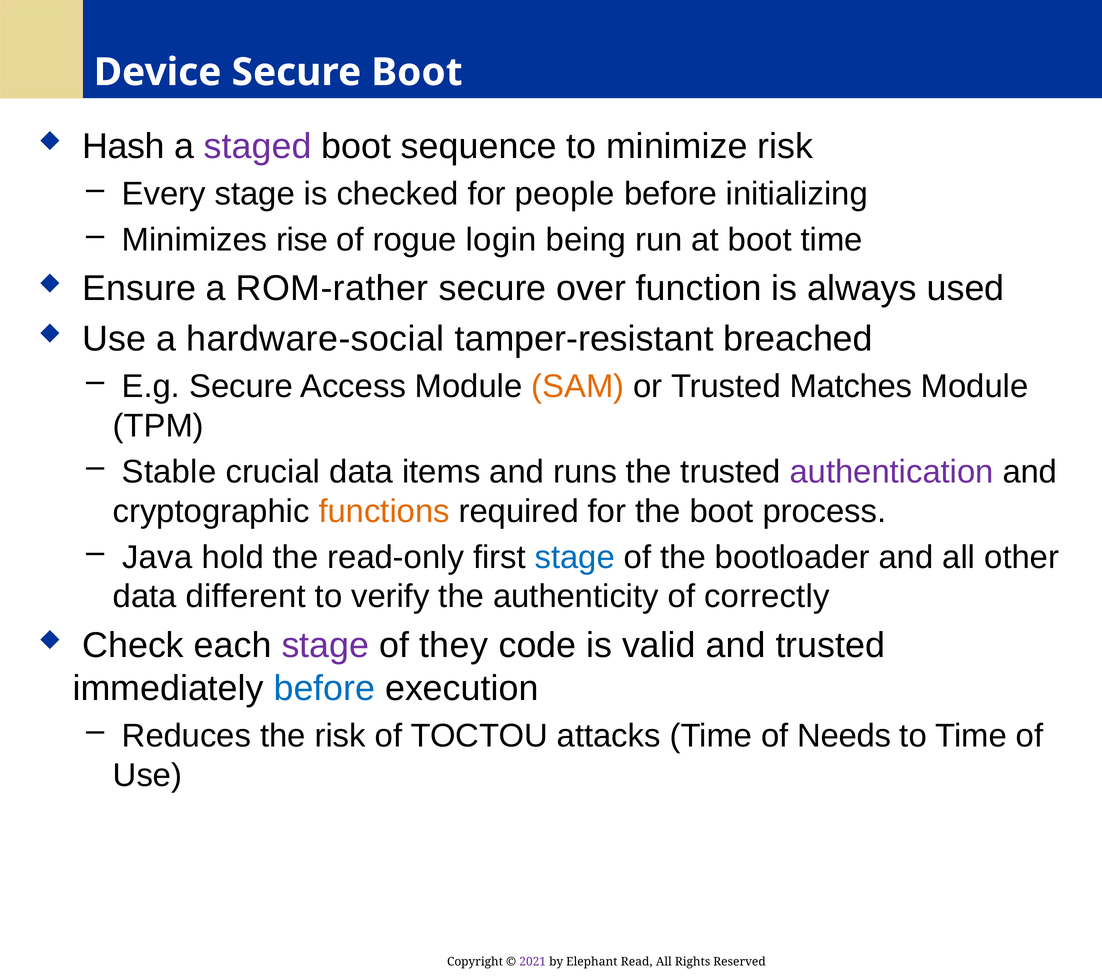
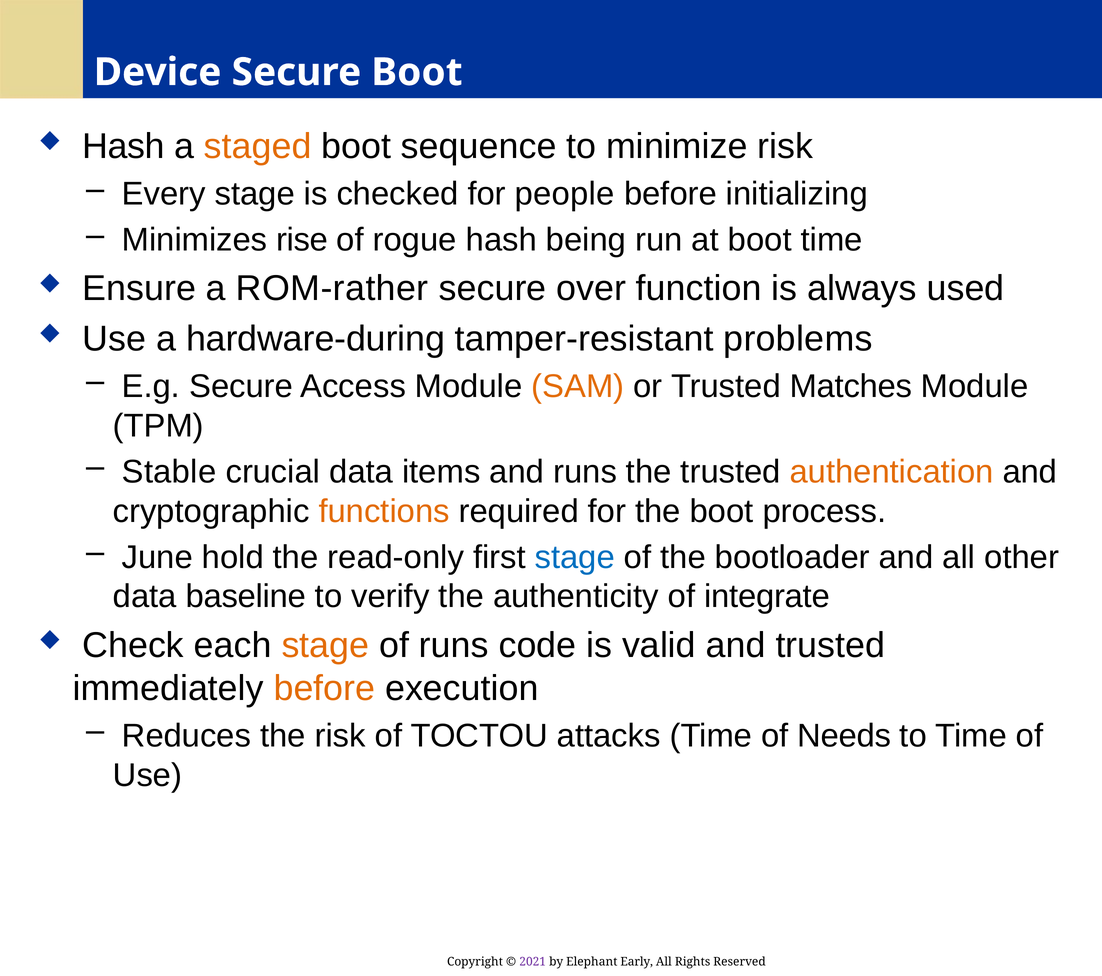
staged colour: purple -> orange
rogue login: login -> hash
hardware-social: hardware-social -> hardware-during
breached: breached -> problems
authentication colour: purple -> orange
Java: Java -> June
different: different -> baseline
correctly: correctly -> integrate
stage at (325, 645) colour: purple -> orange
of they: they -> runs
before at (324, 688) colour: blue -> orange
Read: Read -> Early
